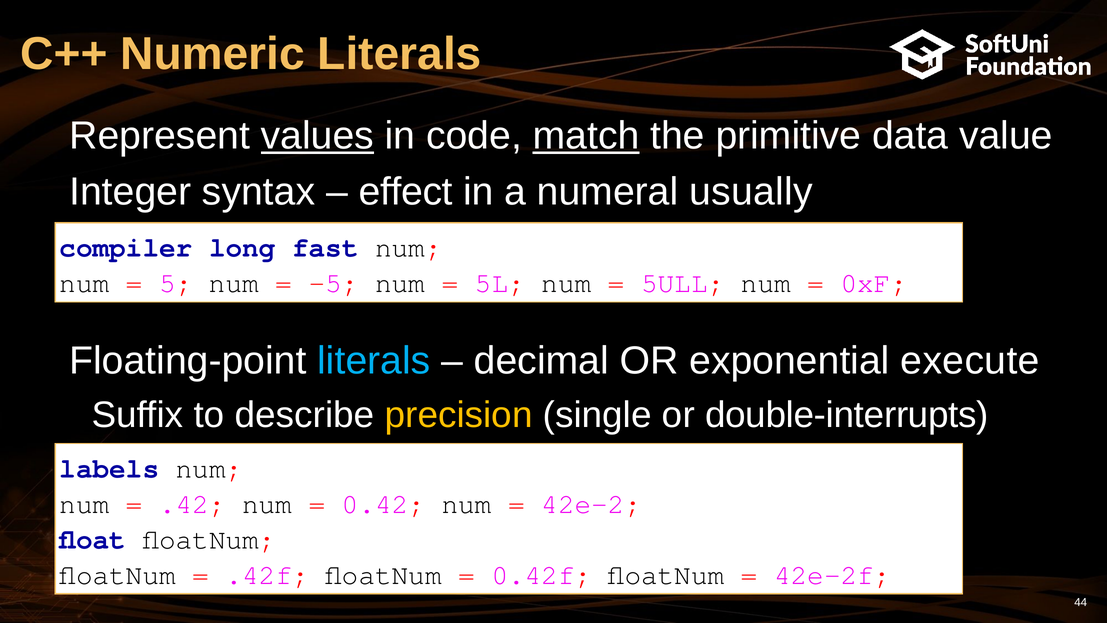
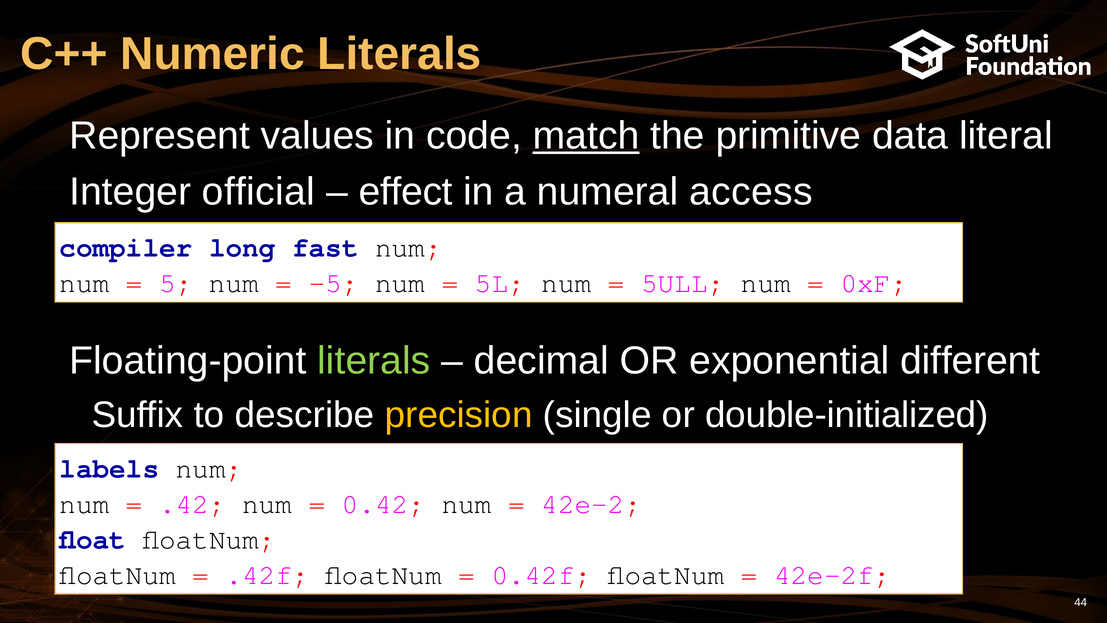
values underline: present -> none
value: value -> literal
syntax: syntax -> official
usually: usually -> access
literals at (374, 361) colour: light blue -> light green
execute: execute -> different
double-interrupts: double-interrupts -> double-initialized
